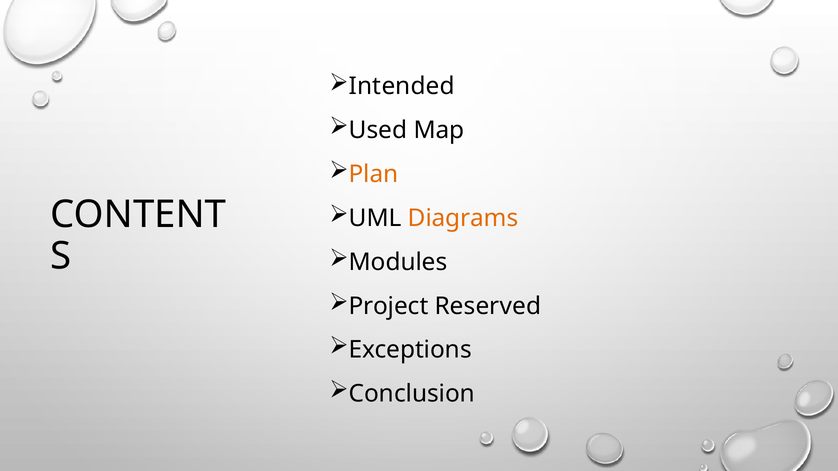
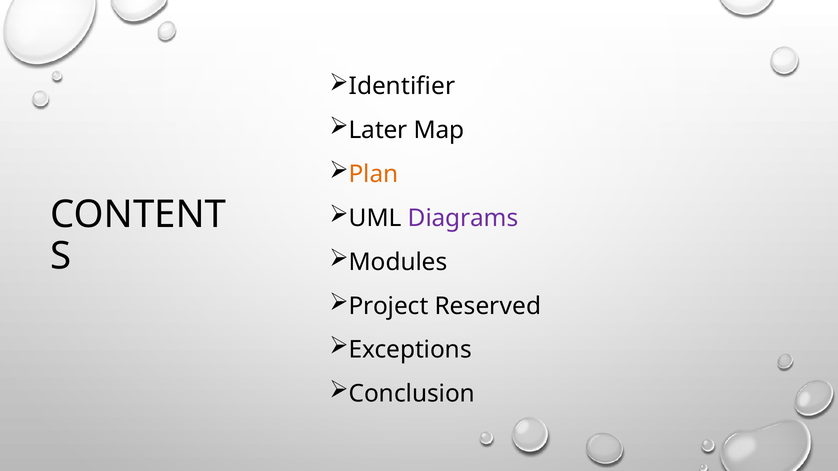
Intended: Intended -> Identifier
Used: Used -> Later
Diagrams colour: orange -> purple
